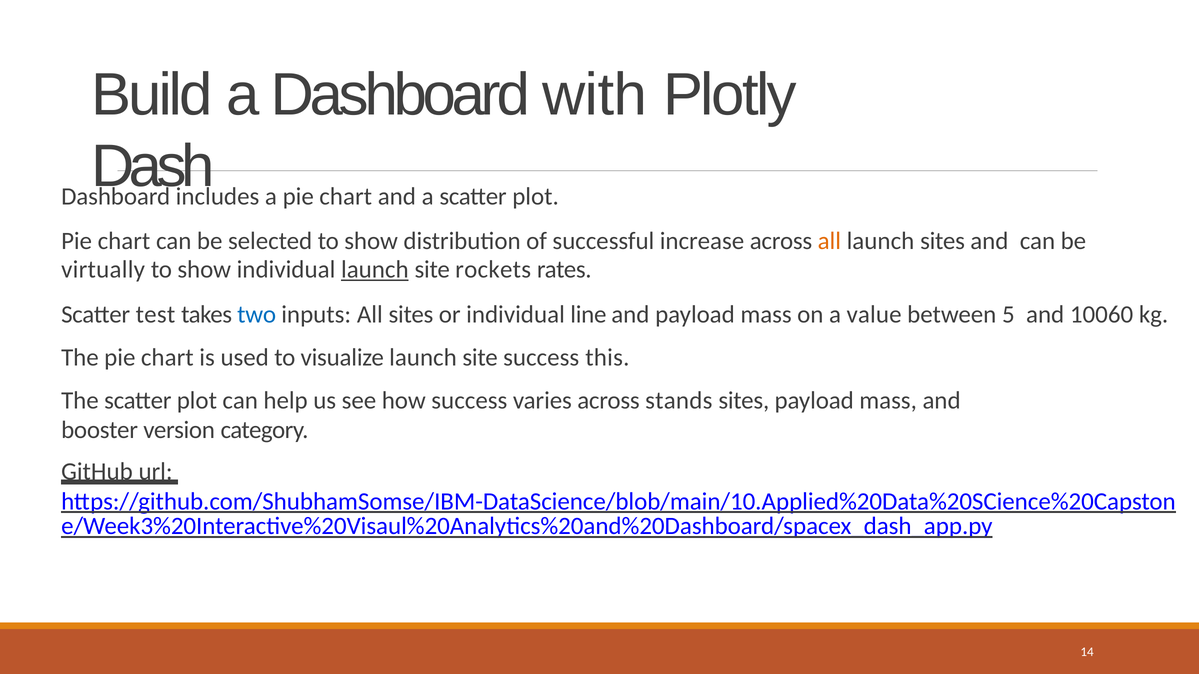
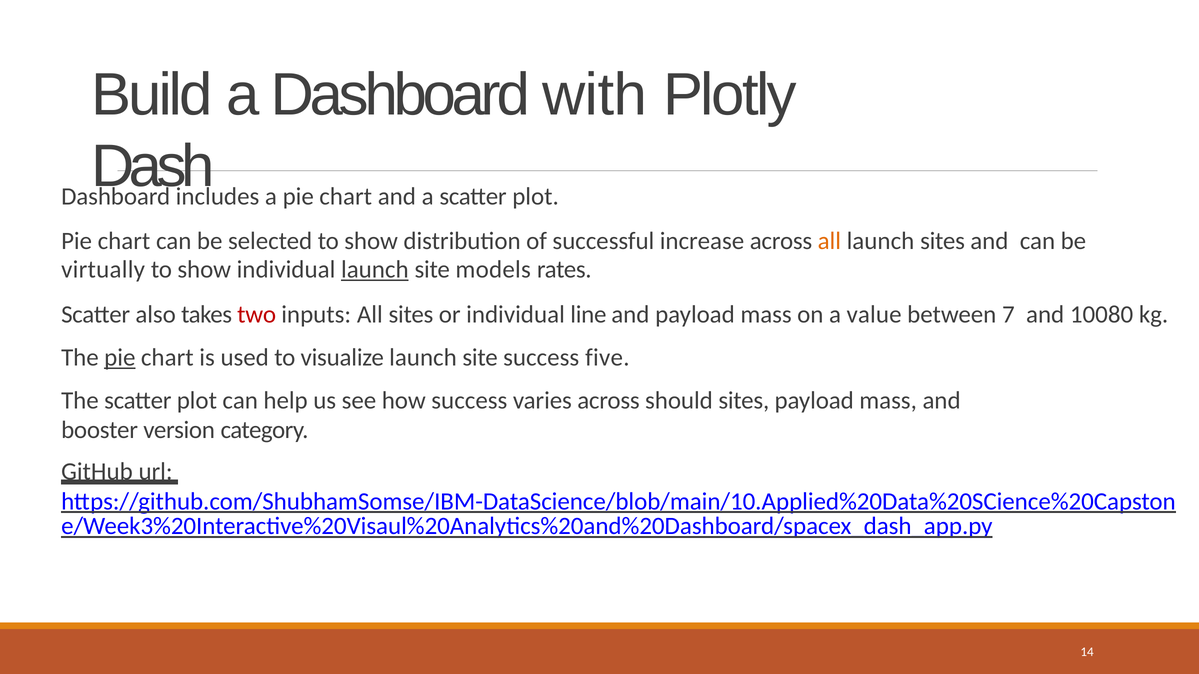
rockets: rockets -> models
test: test -> also
two colour: blue -> red
5: 5 -> 7
10060: 10060 -> 10080
pie at (120, 358) underline: none -> present
this: this -> five
stands: stands -> should
